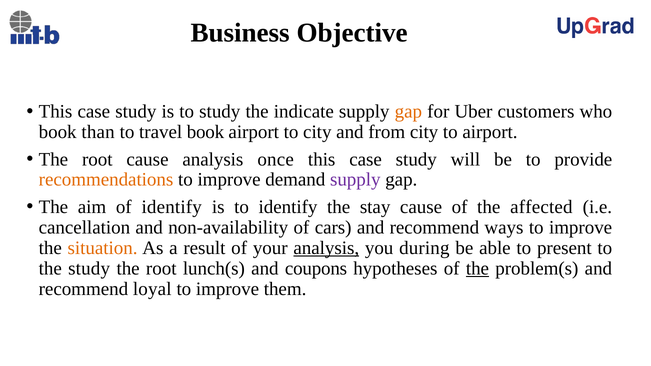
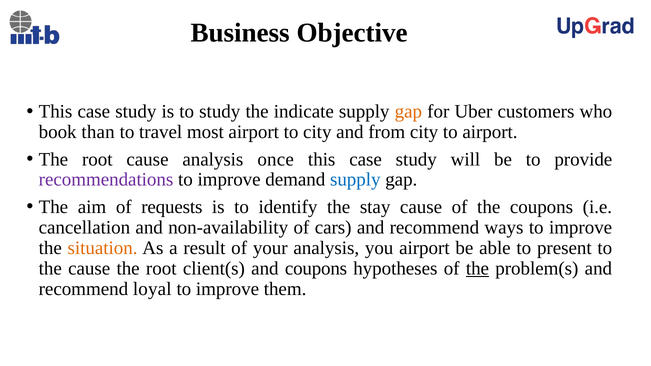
travel book: book -> most
recommendations colour: orange -> purple
supply at (355, 180) colour: purple -> blue
of identify: identify -> requests
the affected: affected -> coupons
analysis at (326, 248) underline: present -> none
you during: during -> airport
the study: study -> cause
lunch(s: lunch(s -> client(s
